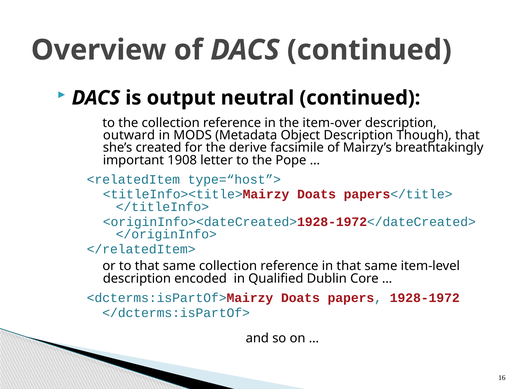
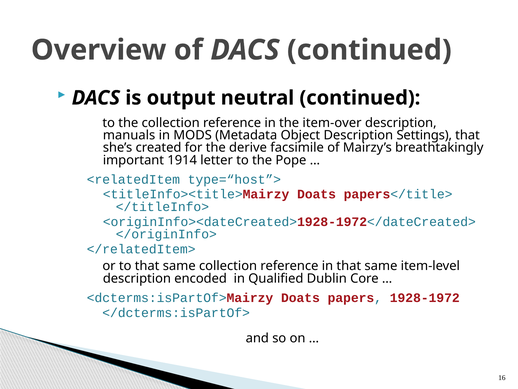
outward: outward -> manuals
Though: Though -> Settings
1908: 1908 -> 1914
